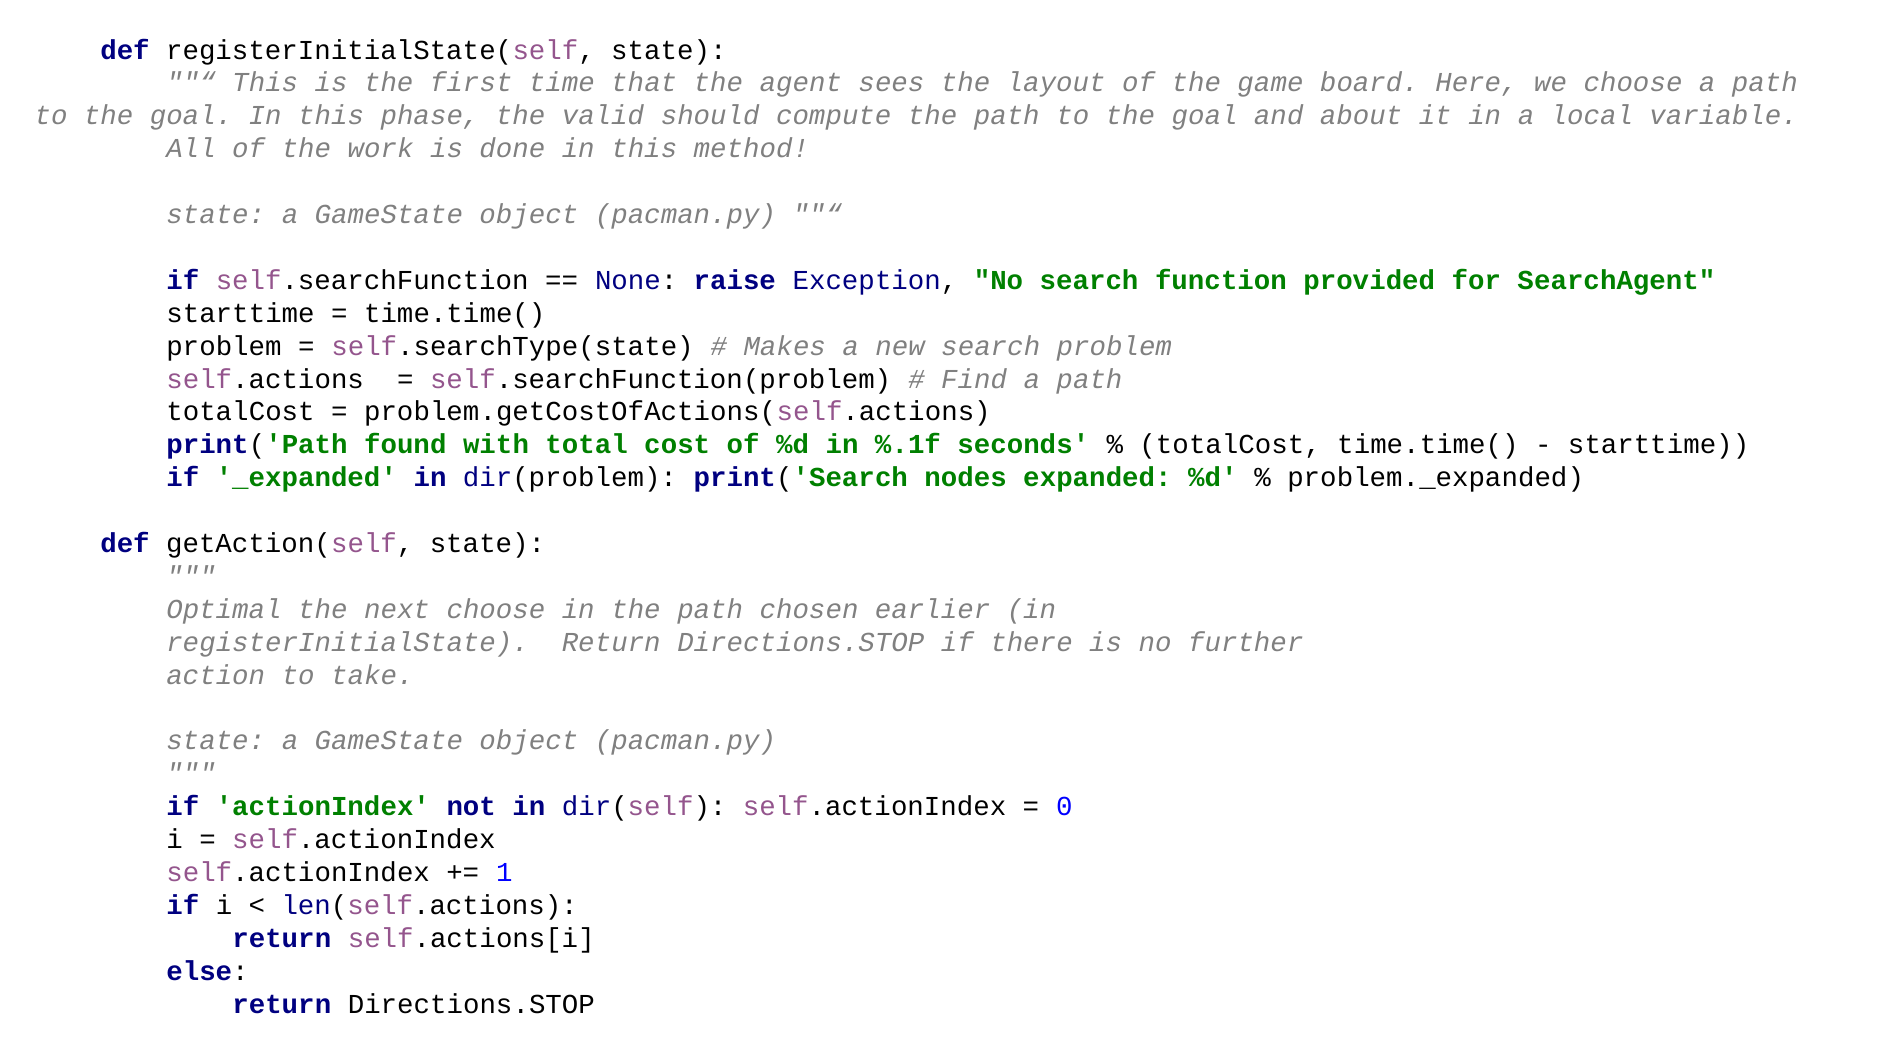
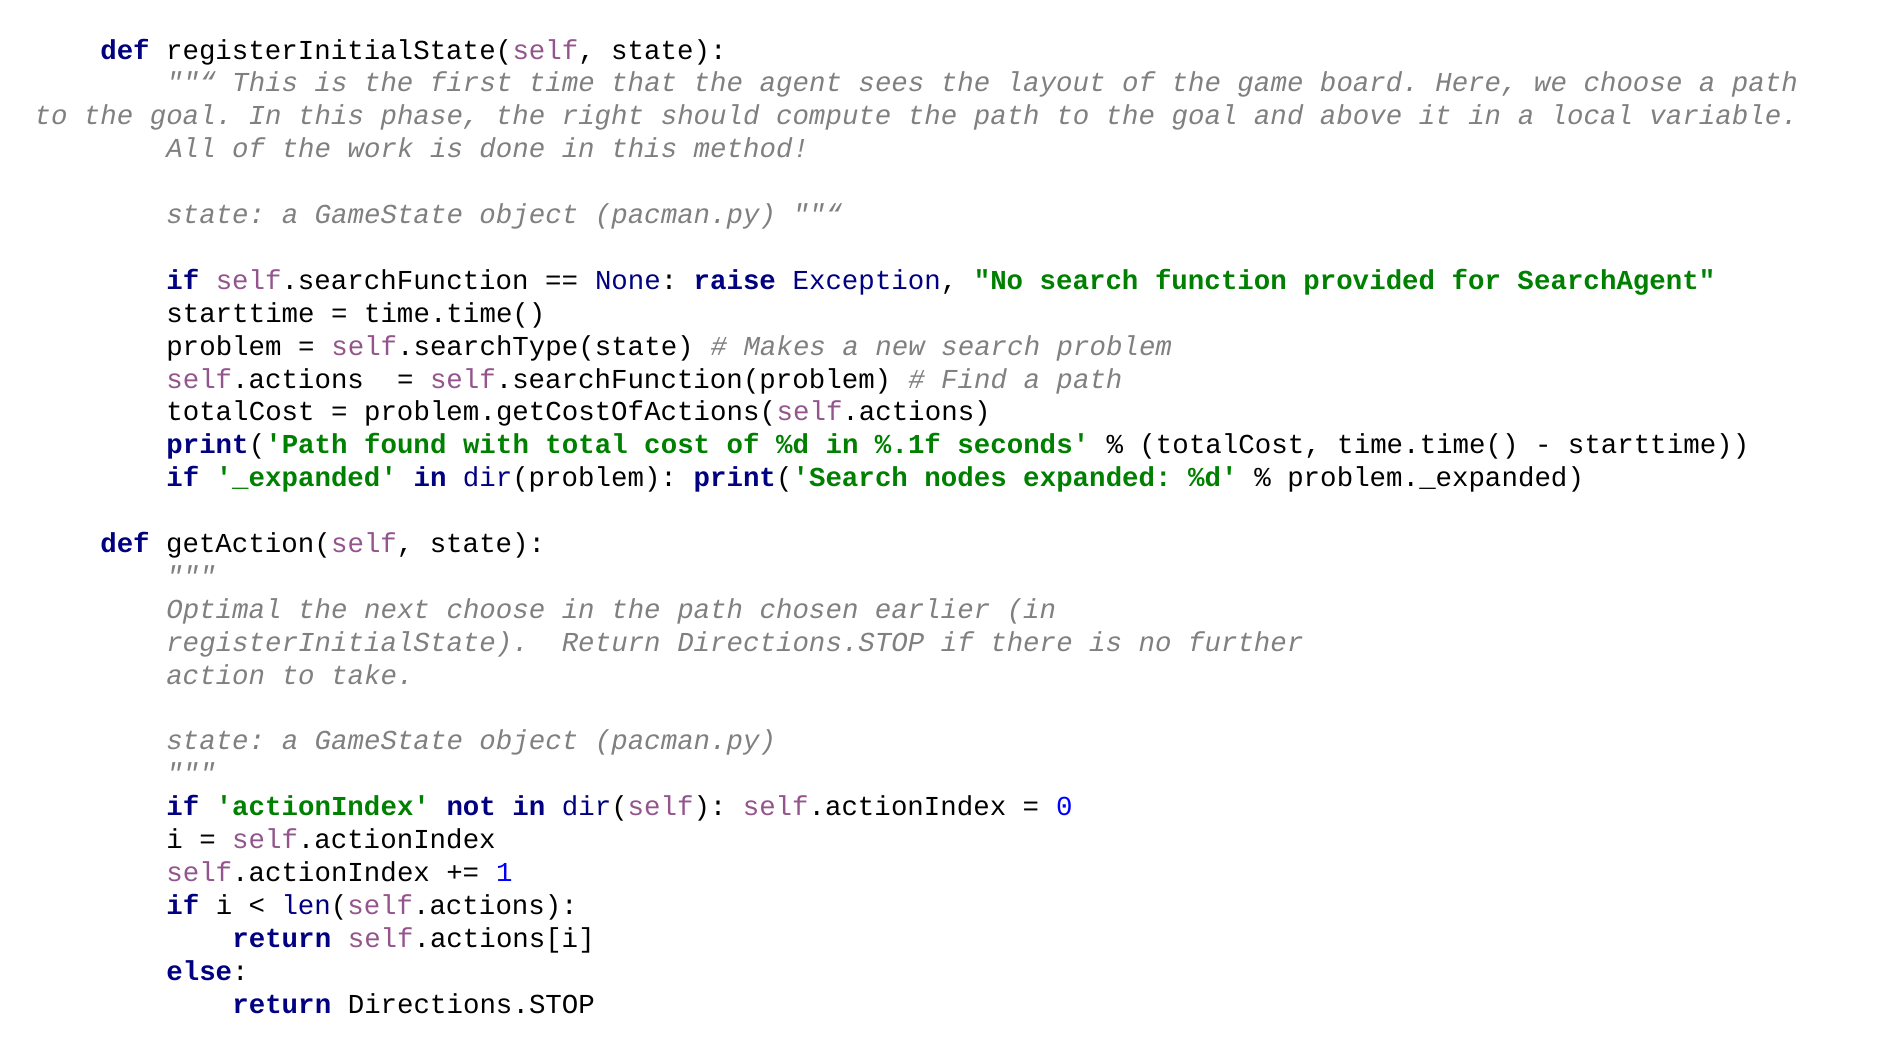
valid: valid -> right
about: about -> above
